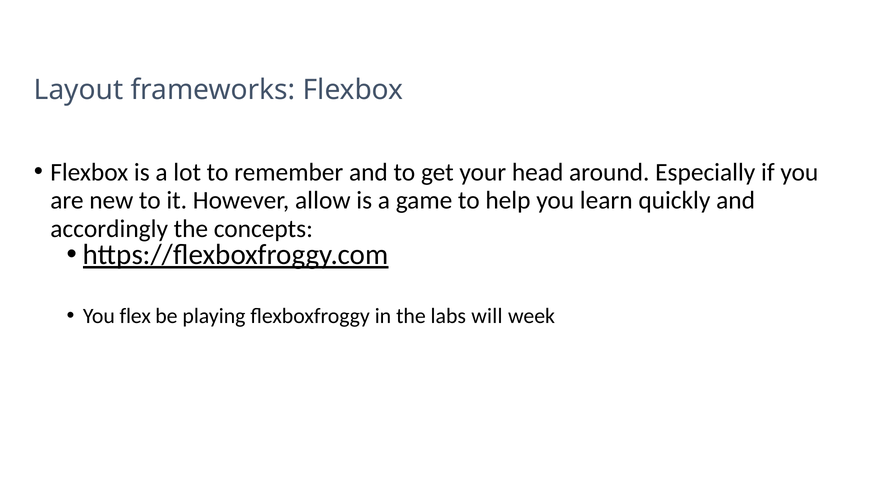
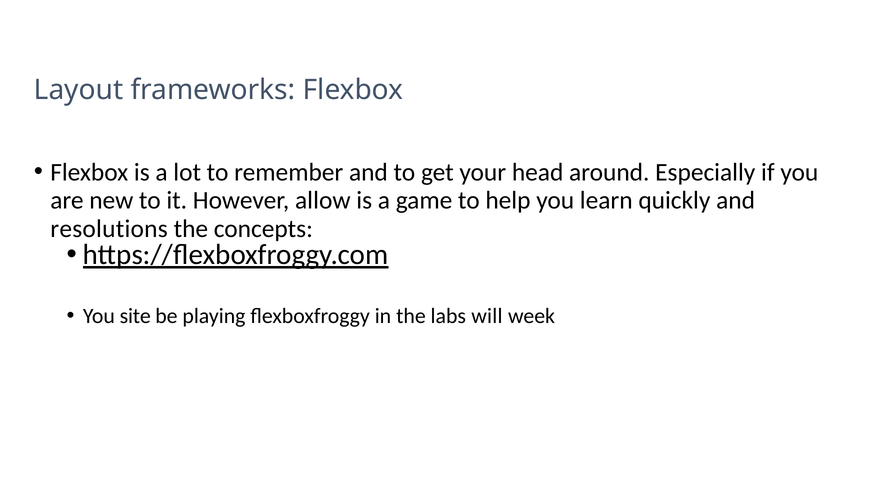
accordingly: accordingly -> resolutions
flex: flex -> site
